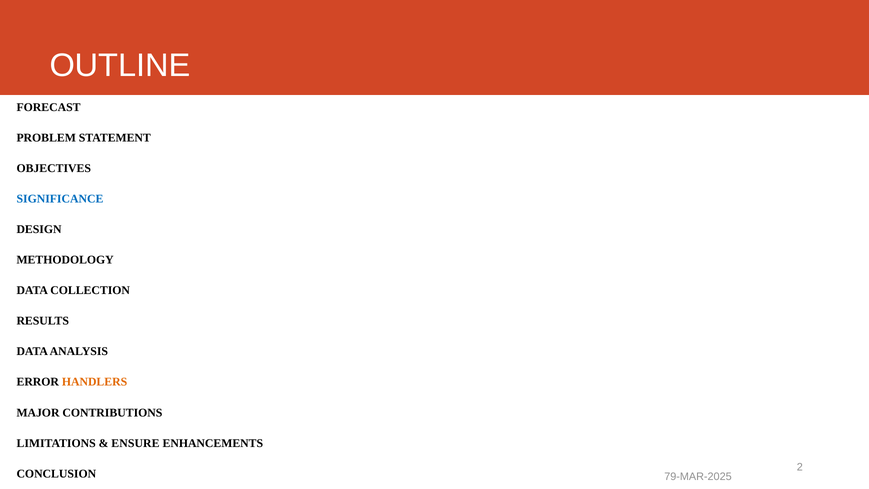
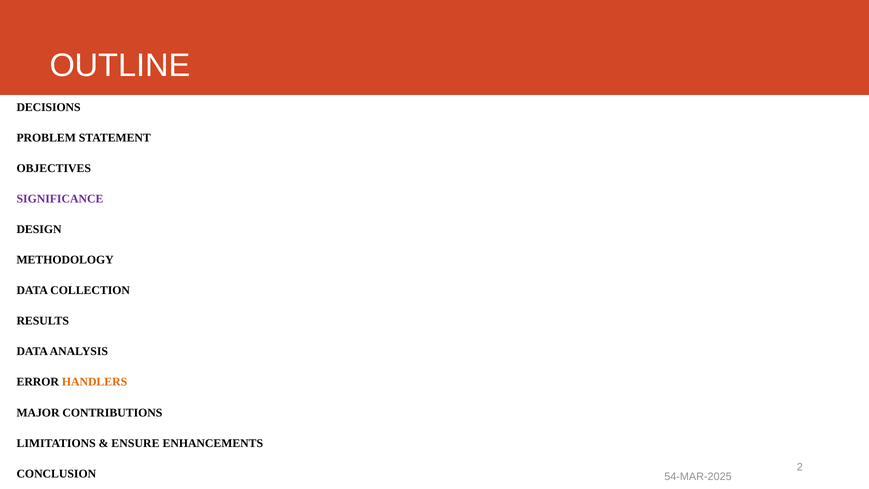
FORECAST: FORECAST -> DECISIONS
SIGNIFICANCE colour: blue -> purple
79-MAR-2025: 79-MAR-2025 -> 54-MAR-2025
